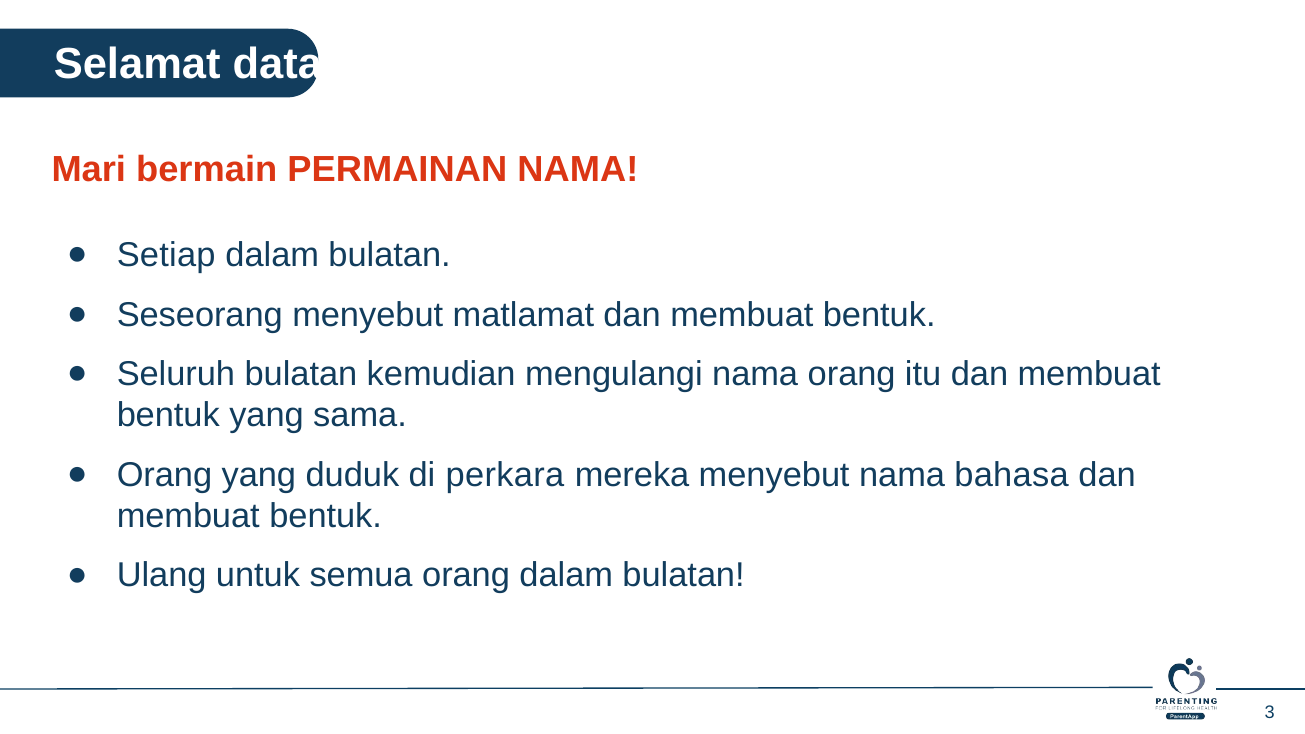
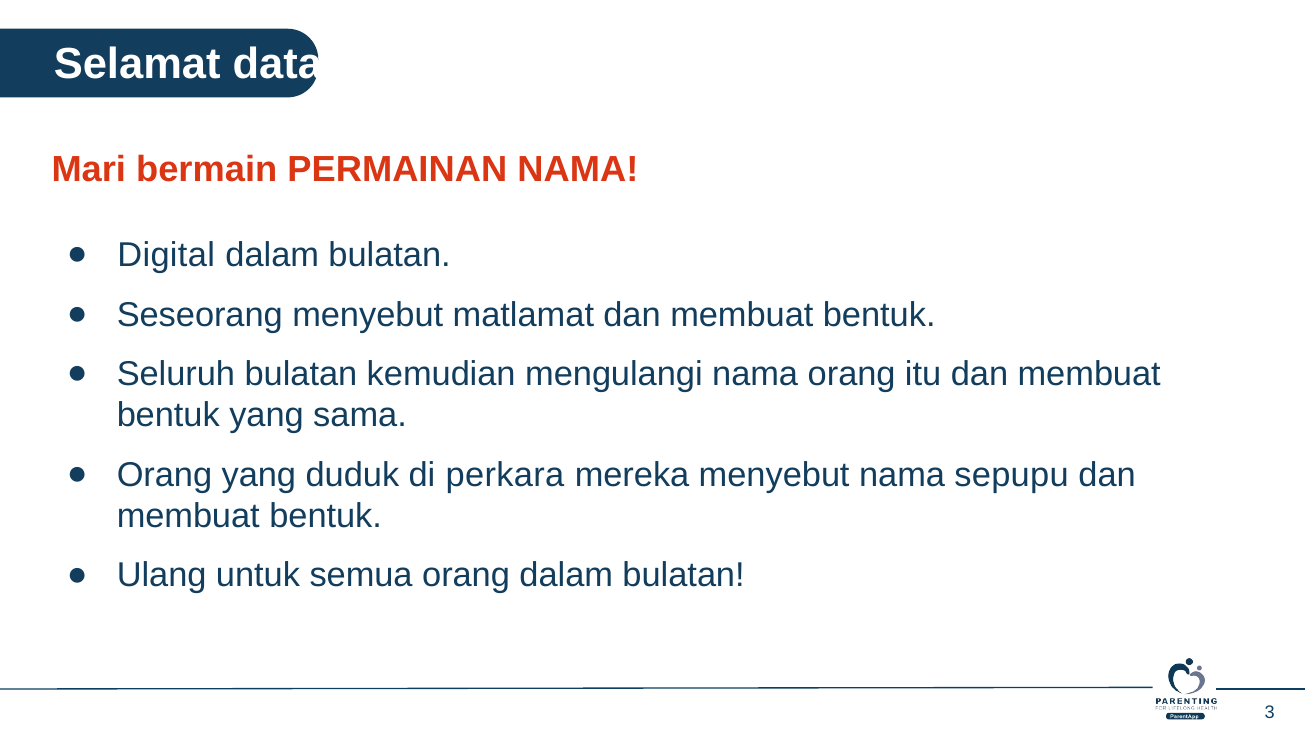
Setiap: Setiap -> Digital
bahasa: bahasa -> sepupu
